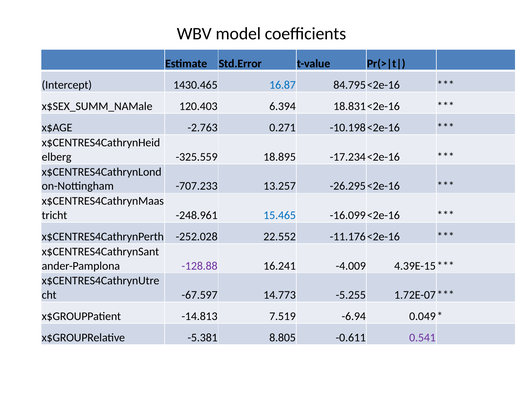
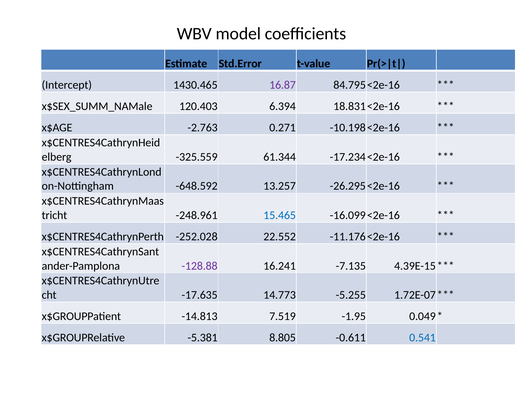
16.87 colour: blue -> purple
18.895: 18.895 -> 61.344
-707.233: -707.233 -> -648.592
-4.009: -4.009 -> -7.135
-67.597: -67.597 -> -17.635
-6.94: -6.94 -> -1.95
0.541 colour: purple -> blue
